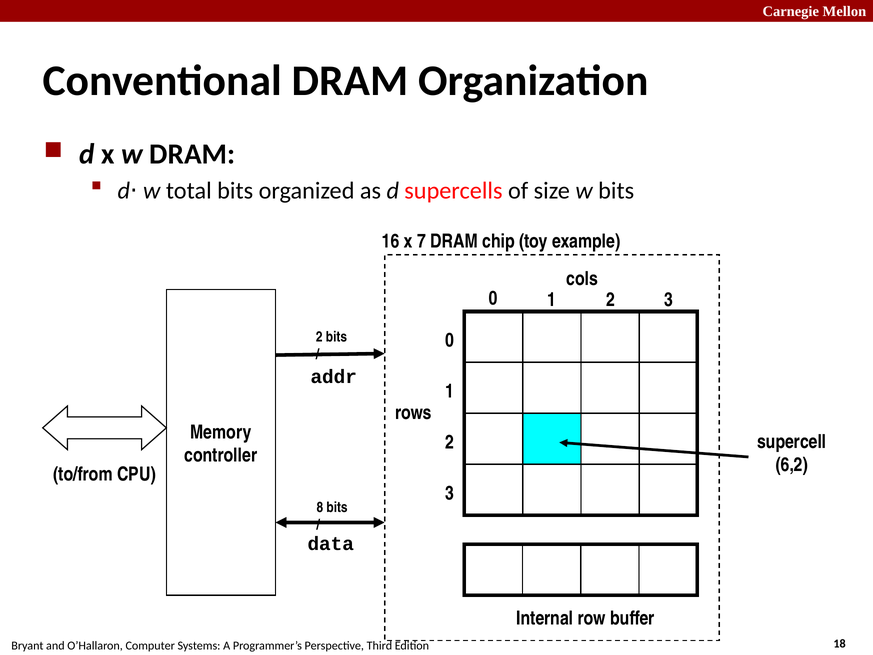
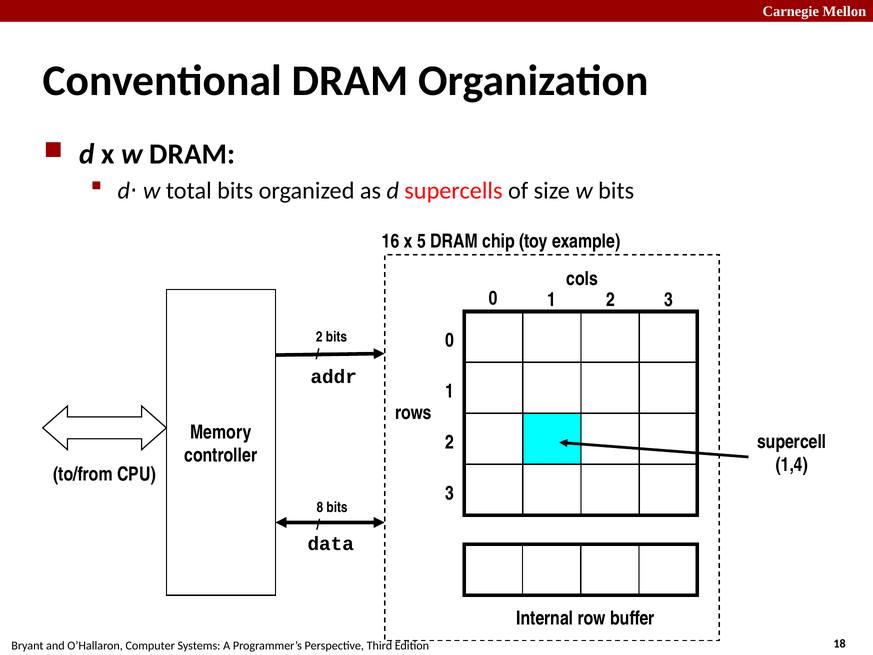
7: 7 -> 5
6,2: 6,2 -> 1,4
